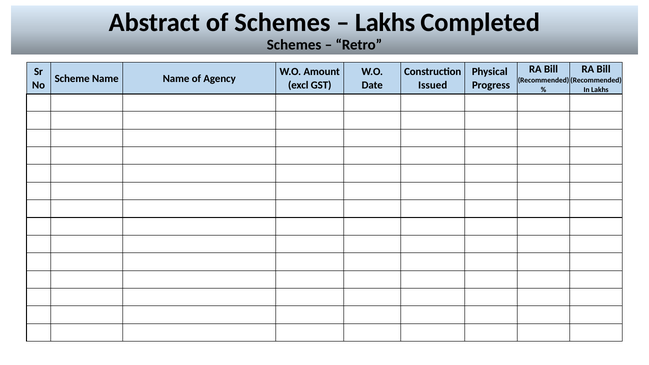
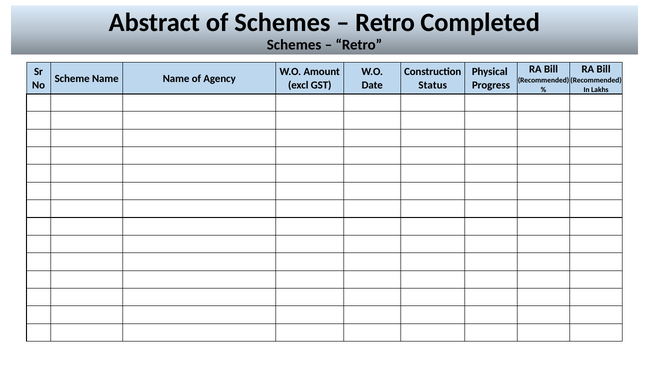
Lakhs at (385, 22): Lakhs -> Retro
Issued: Issued -> Status
